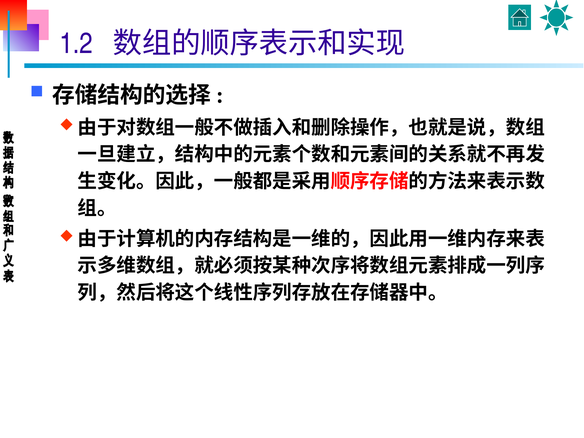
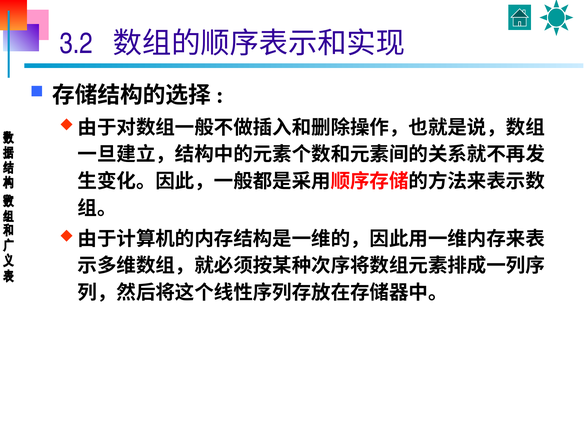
1.2: 1.2 -> 3.2
